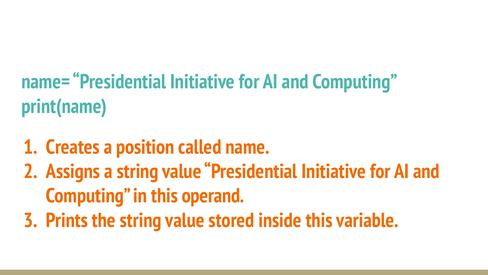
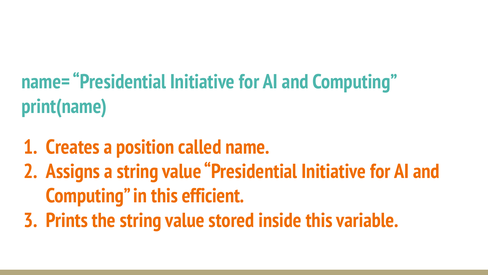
operand: operand -> efficient
